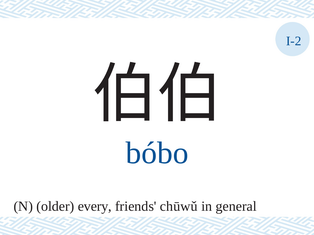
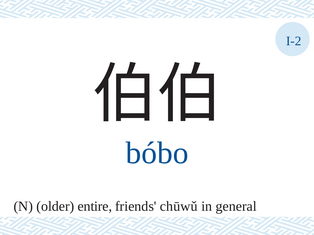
every: every -> entire
